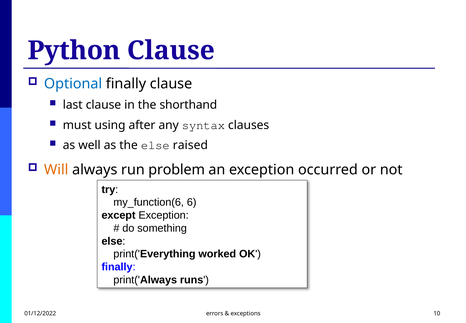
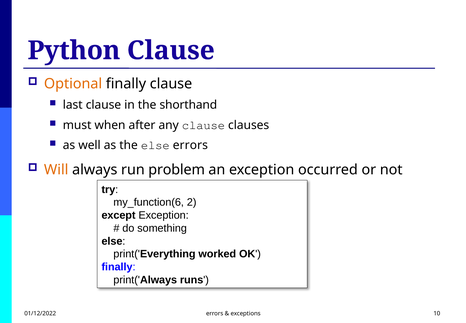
Optional colour: blue -> orange
using: using -> when
any syntax: syntax -> clause
else raised: raised -> errors
6: 6 -> 2
